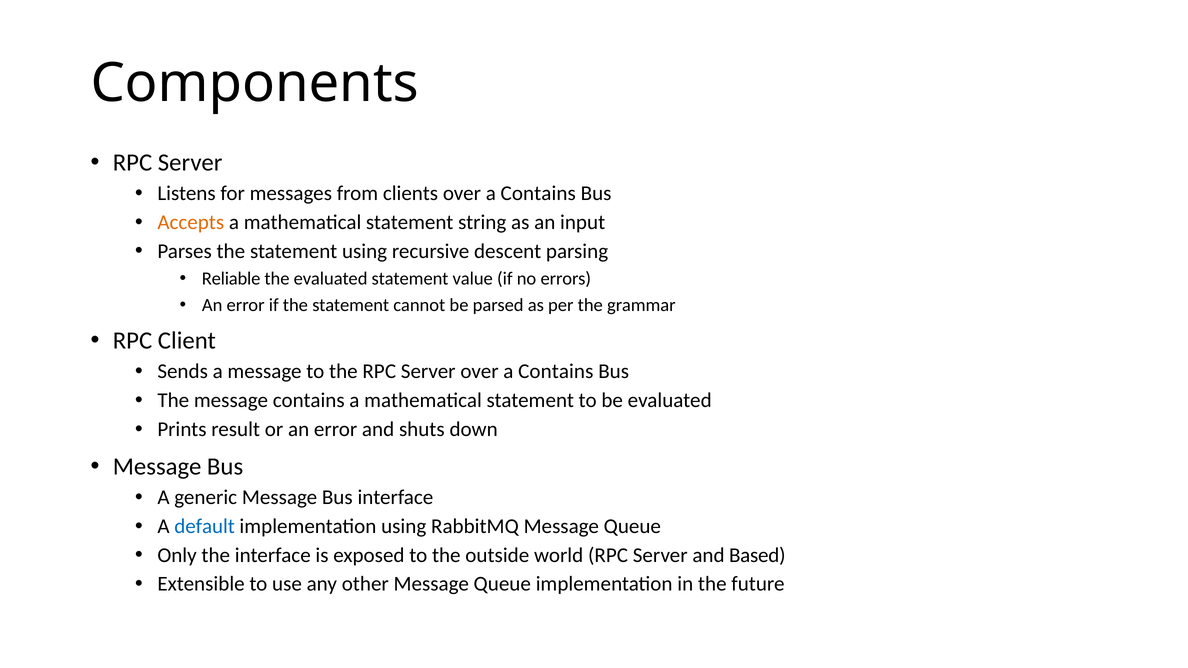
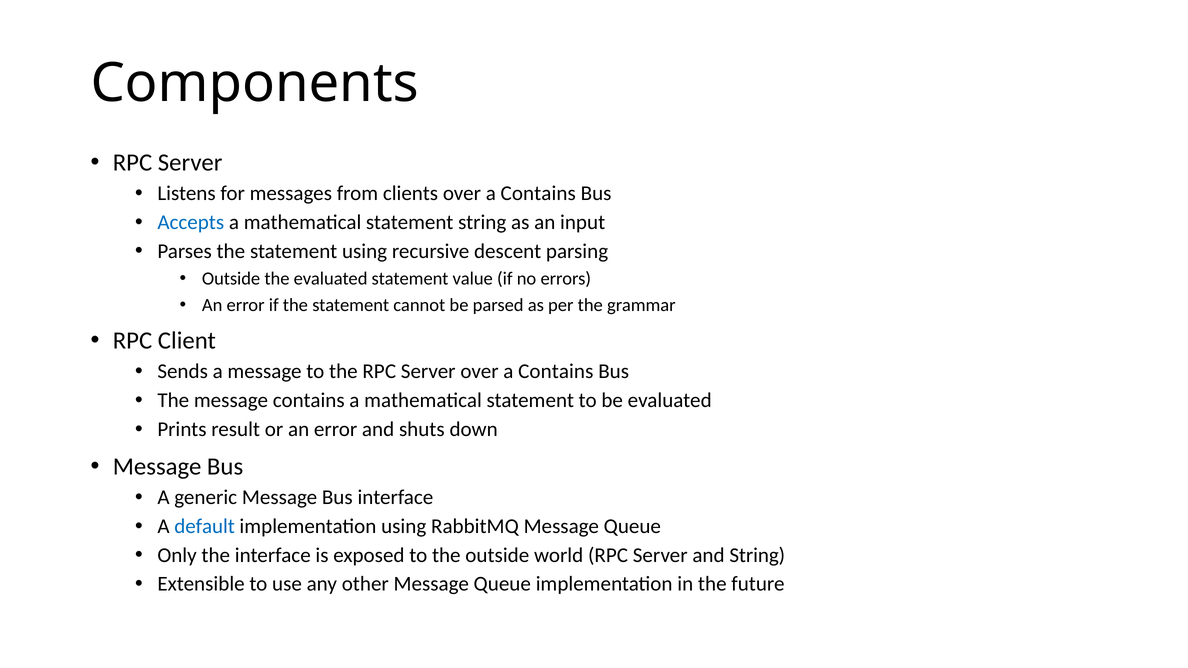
Accepts colour: orange -> blue
Reliable at (231, 279): Reliable -> Outside
and Based: Based -> String
